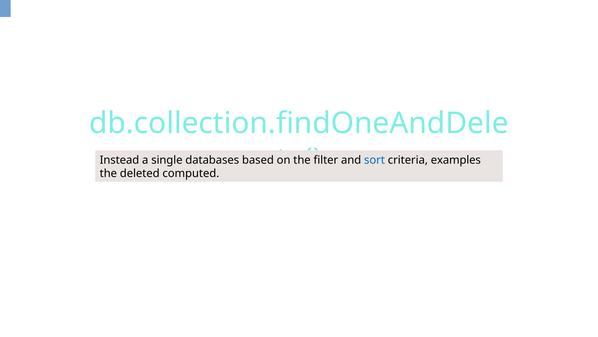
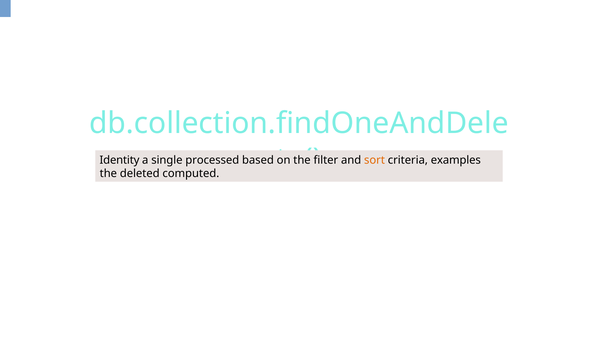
Instead: Instead -> Identity
databases: databases -> processed
sort colour: blue -> orange
